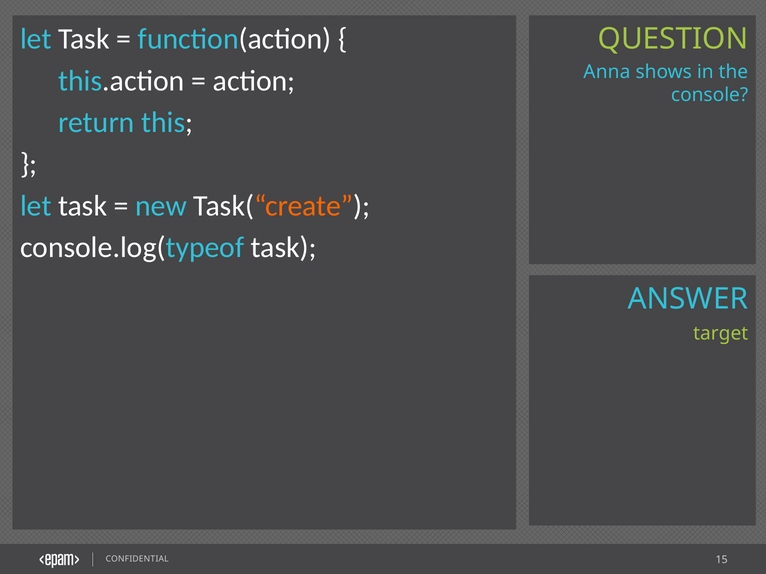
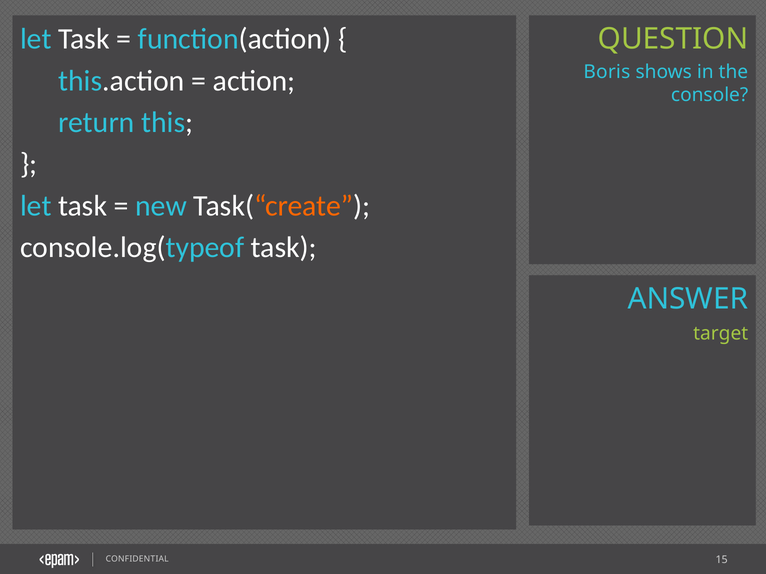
Anna: Anna -> Boris
